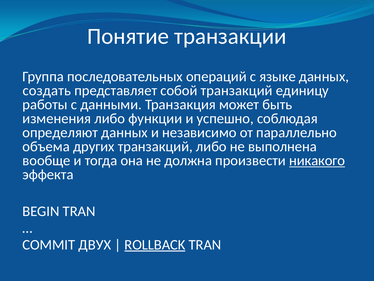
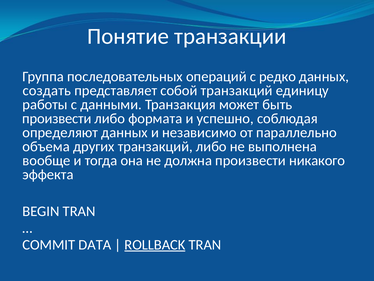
языке: языке -> редко
изменения at (57, 118): изменения -> произвести
функции: функции -> формата
никакого underline: present -> none
ДВУХ: ДВУХ -> DATA
